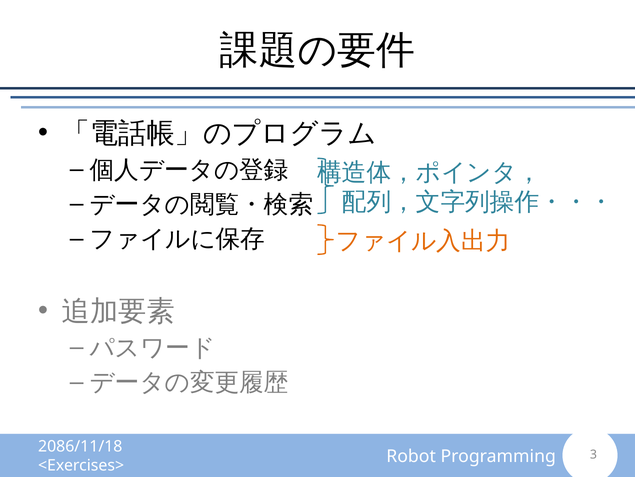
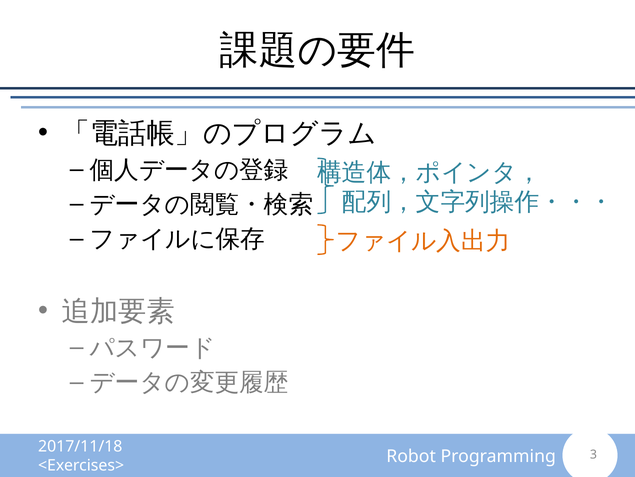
2086/11/18: 2086/11/18 -> 2017/11/18
